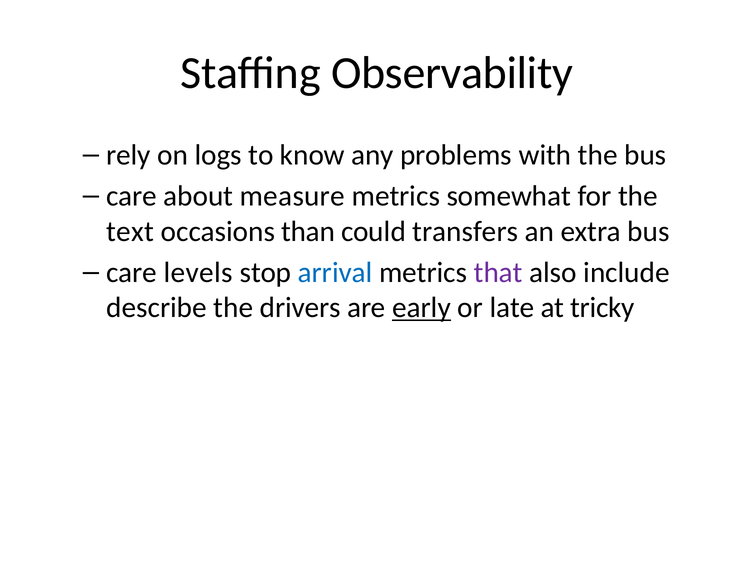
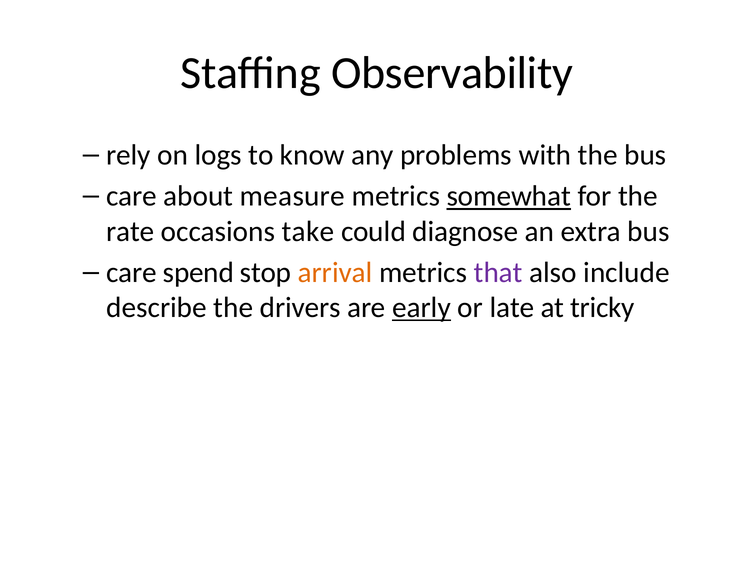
somewhat underline: none -> present
text: text -> rate
than: than -> take
transfers: transfers -> diagnose
levels: levels -> spend
arrival colour: blue -> orange
